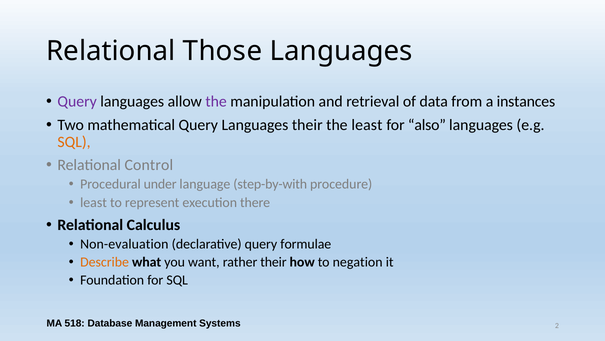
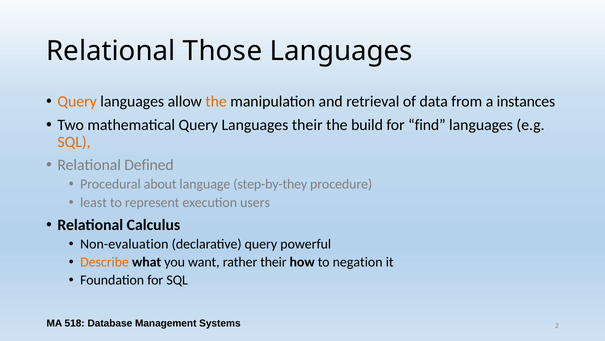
Query at (77, 101) colour: purple -> orange
the at (216, 101) colour: purple -> orange
the least: least -> build
also: also -> find
Control: Control -> Defined
under: under -> about
step-by-with: step-by-with -> step-by-they
there: there -> users
formulae: formulae -> powerful
